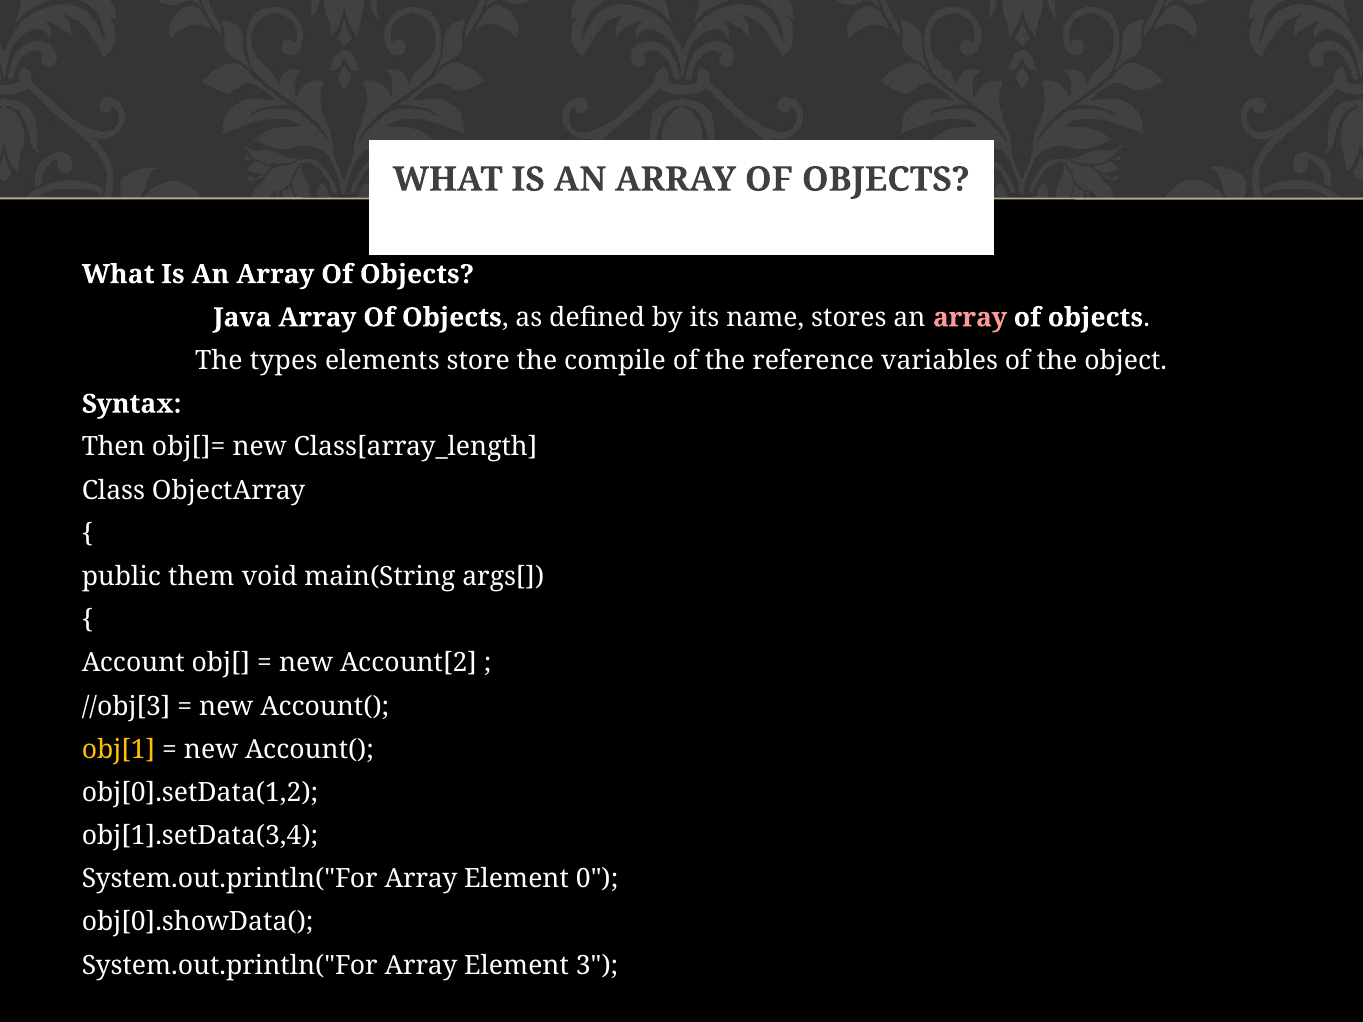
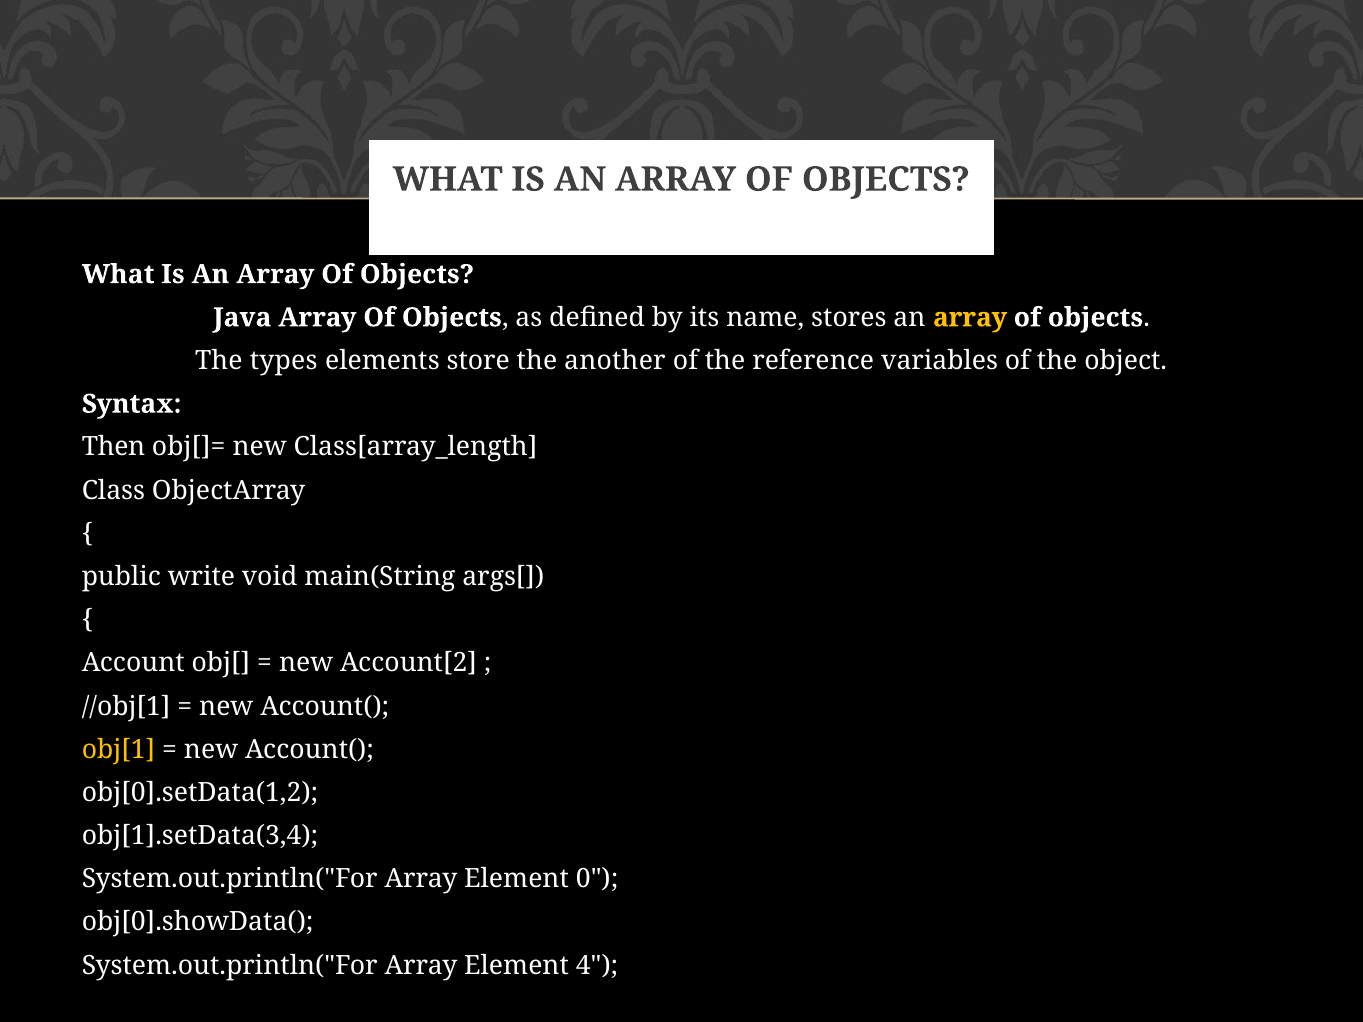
array at (970, 318) colour: pink -> yellow
compile: compile -> another
them: them -> write
//obj[3: //obj[3 -> //obj[1
3: 3 -> 4
